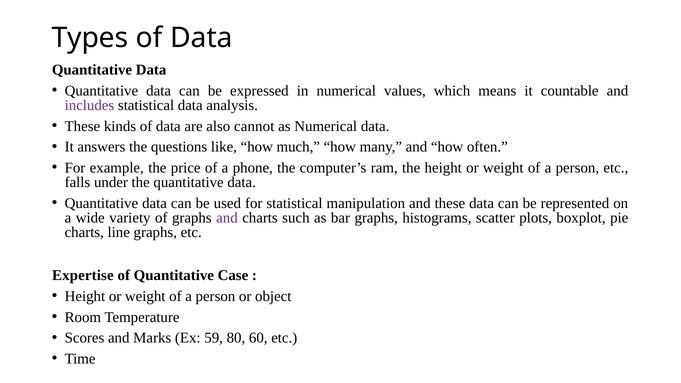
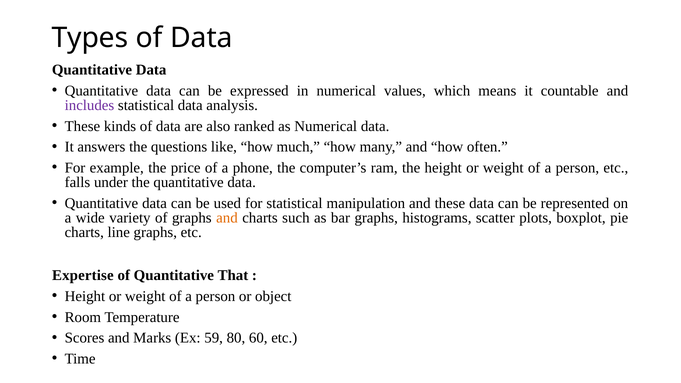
cannot: cannot -> ranked
and at (227, 218) colour: purple -> orange
Case: Case -> That
